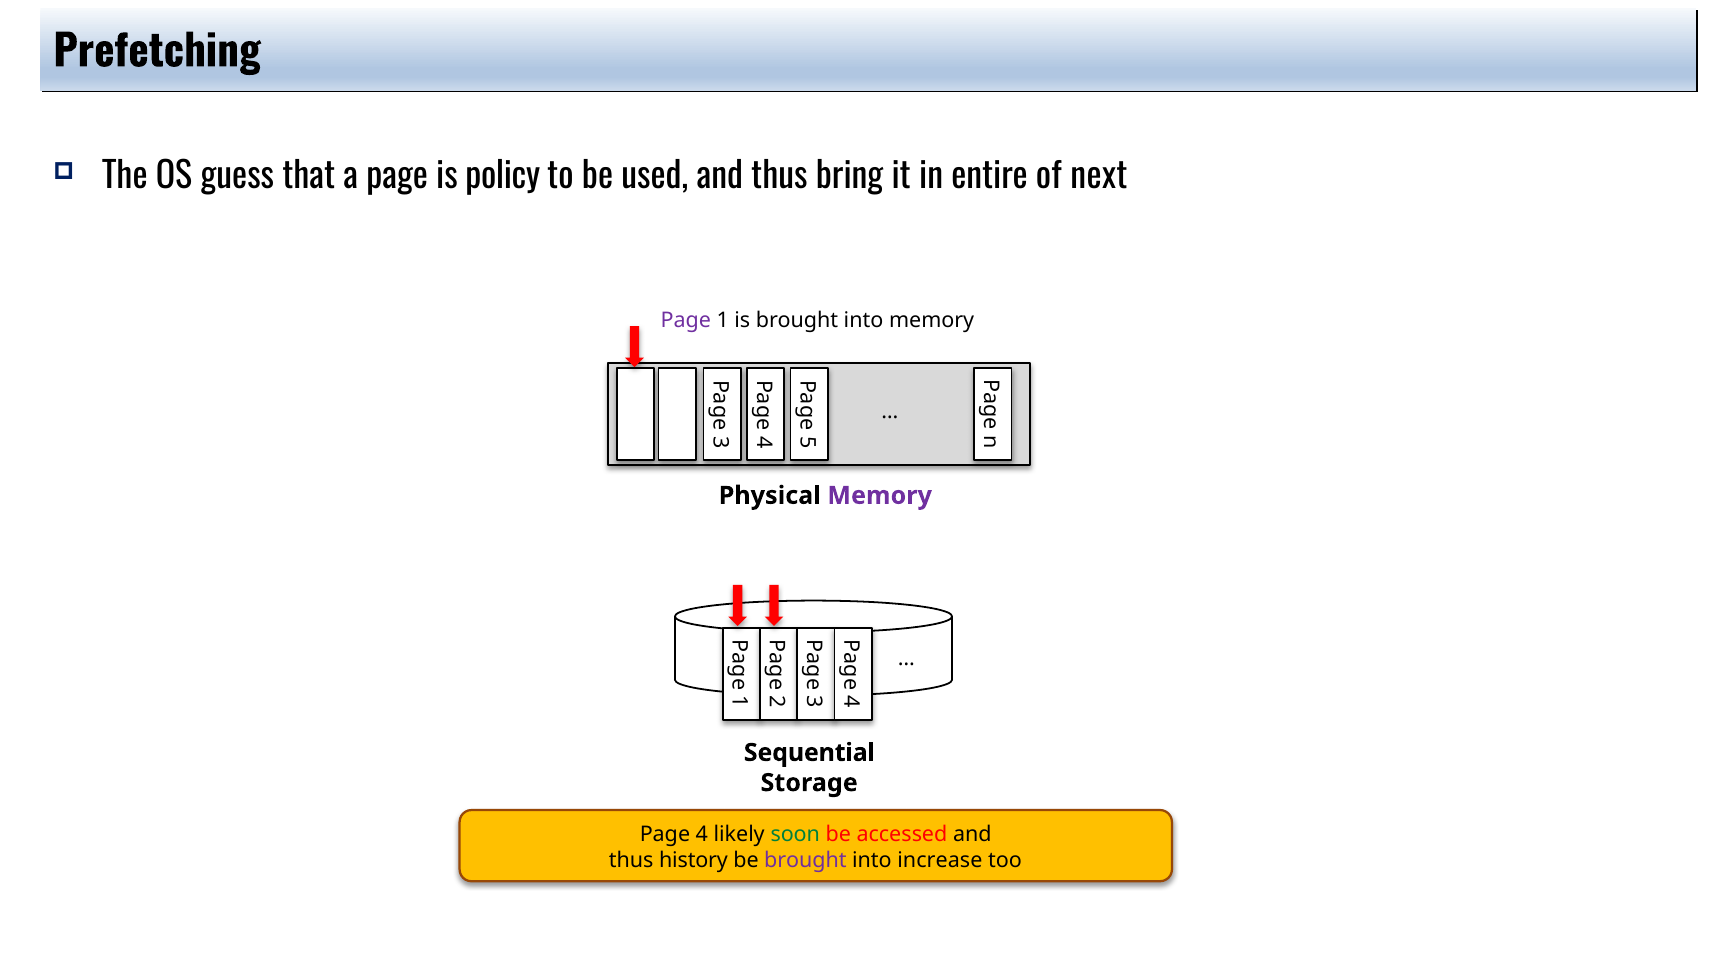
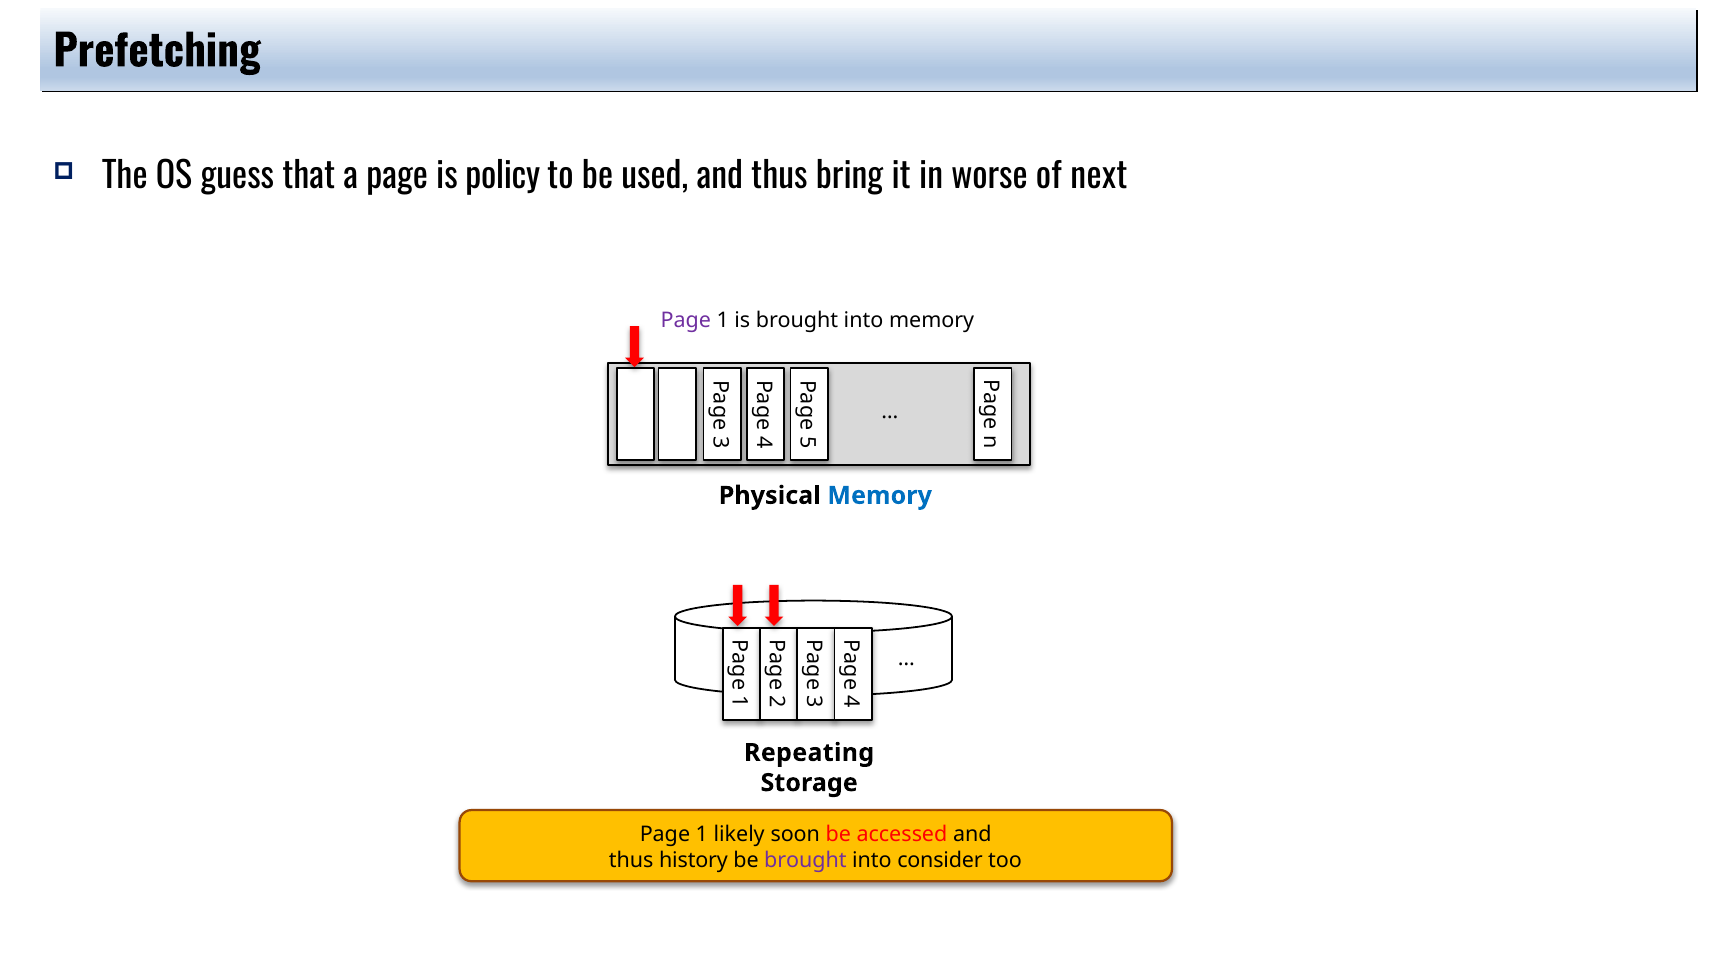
entire: entire -> worse
Memory at (880, 496) colour: purple -> blue
Sequential: Sequential -> Repeating
4 at (702, 834): 4 -> 1
soon colour: green -> black
increase: increase -> consider
